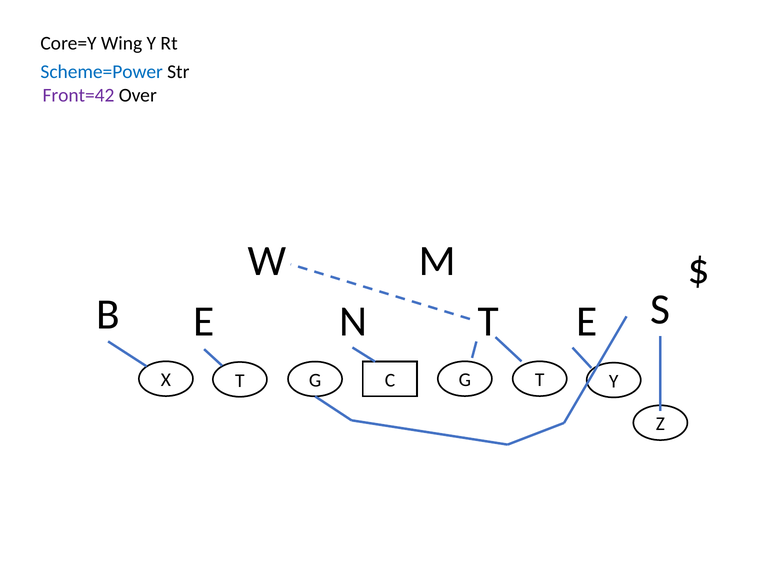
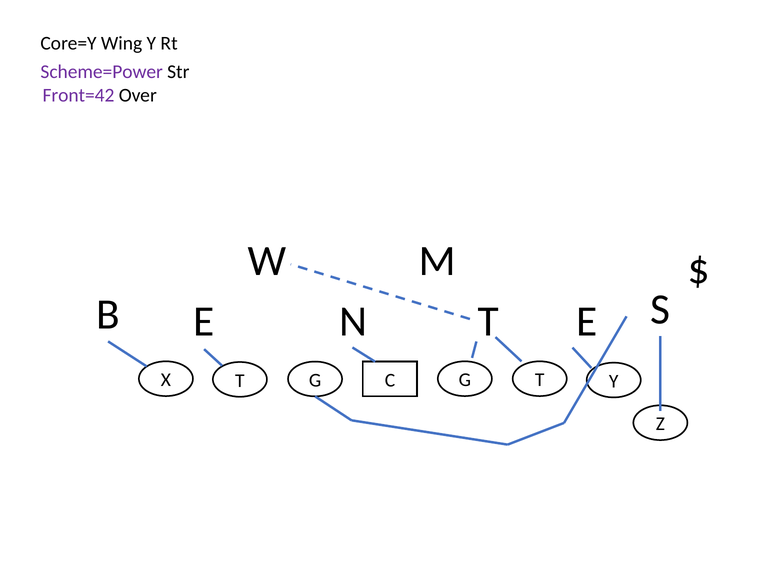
Scheme=Power colour: blue -> purple
